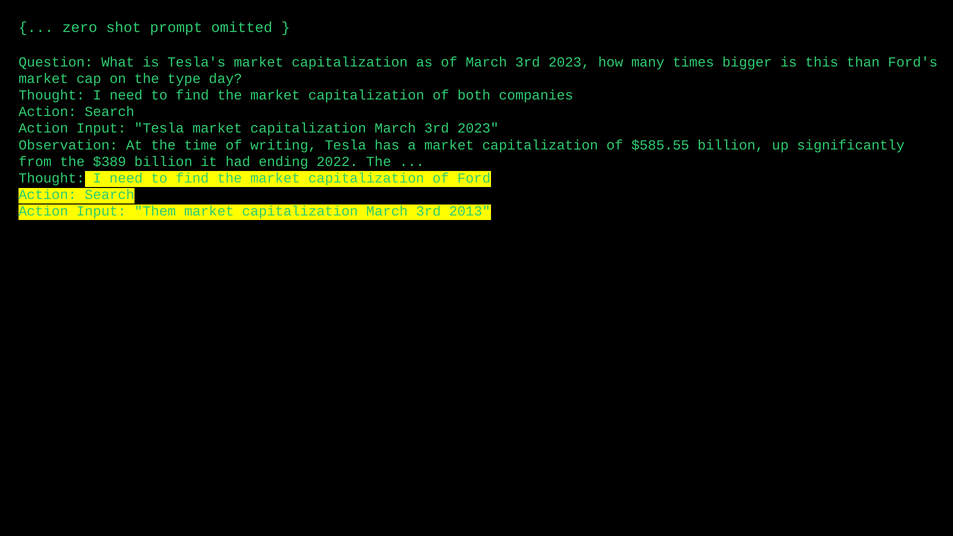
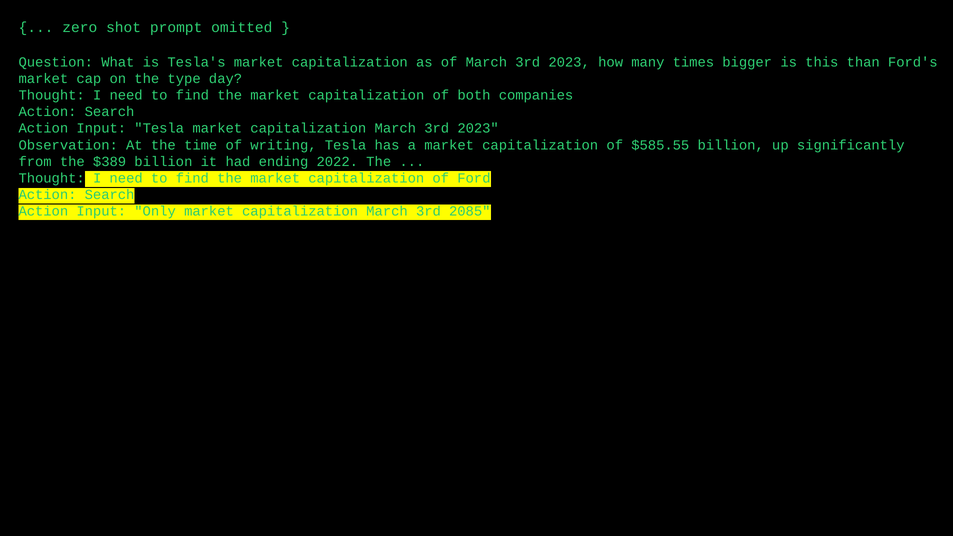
Them: Them -> Only
2013: 2013 -> 2085
